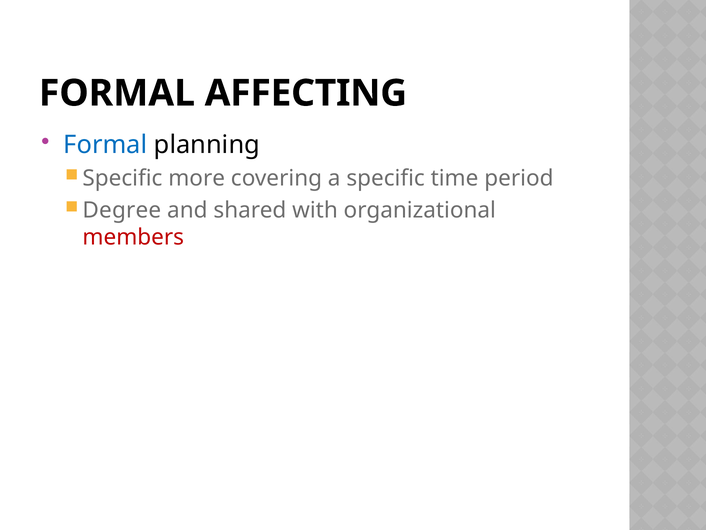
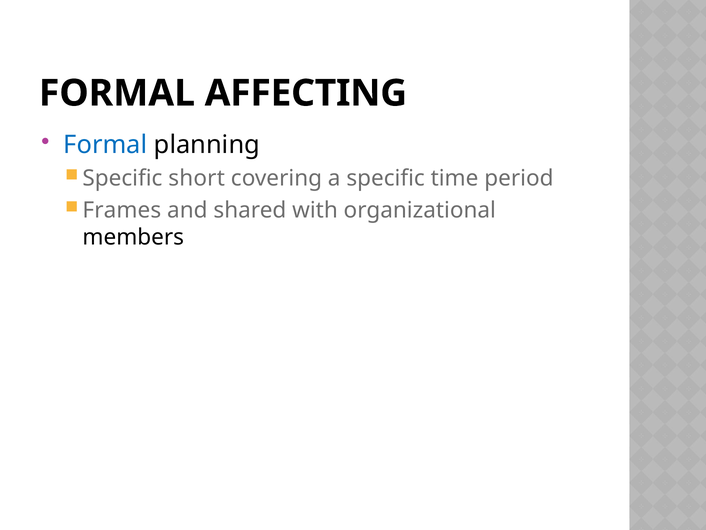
more: more -> short
Degree: Degree -> Frames
members colour: red -> black
